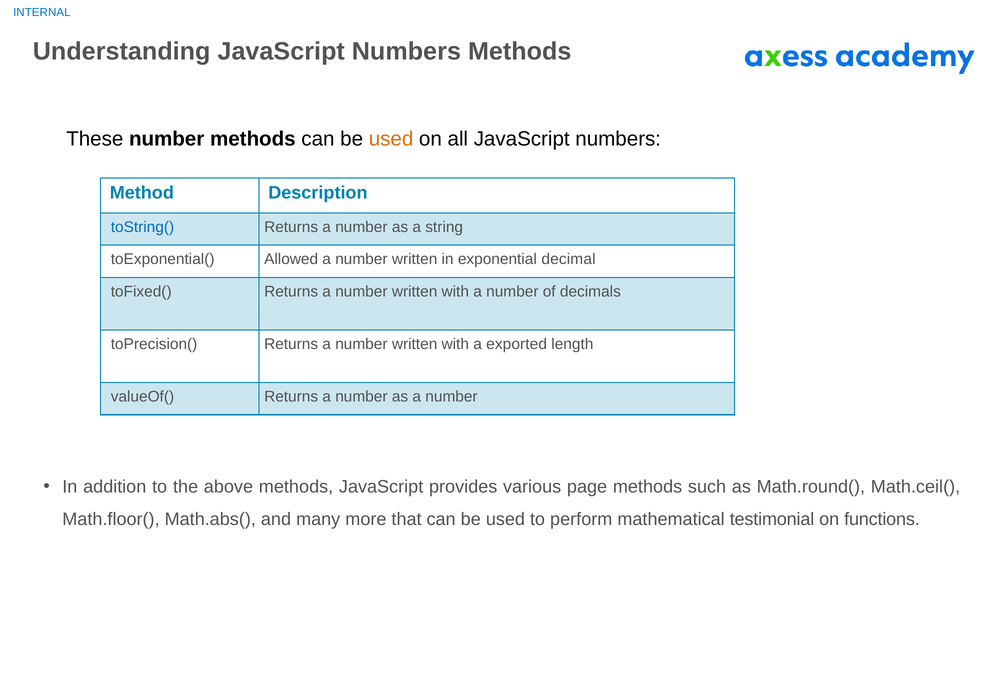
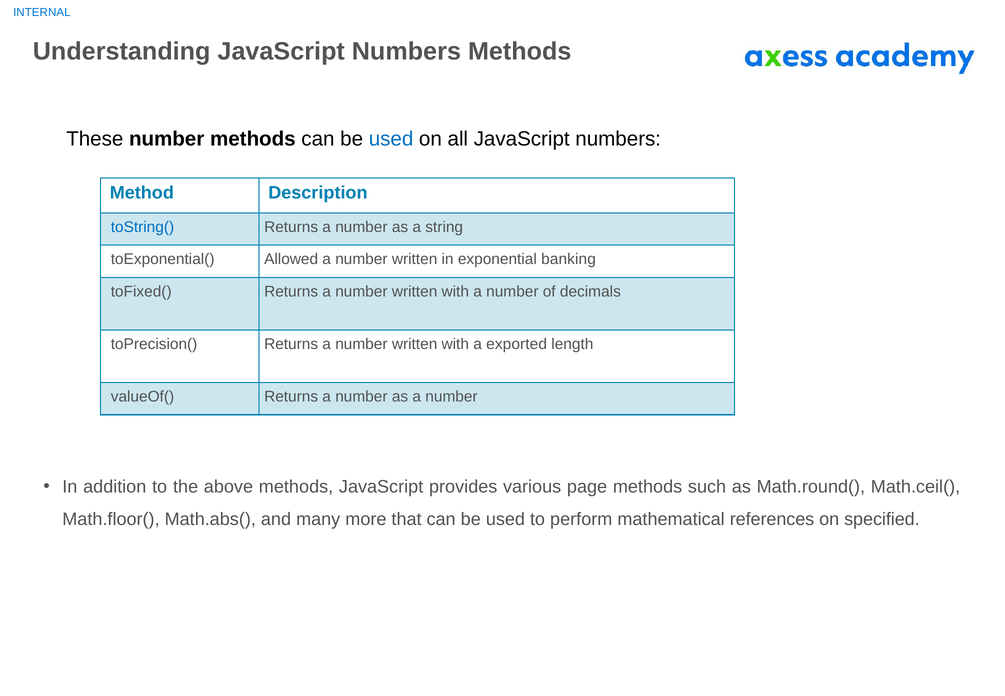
used at (391, 139) colour: orange -> blue
decimal: decimal -> banking
testimonial: testimonial -> references
functions: functions -> specified
